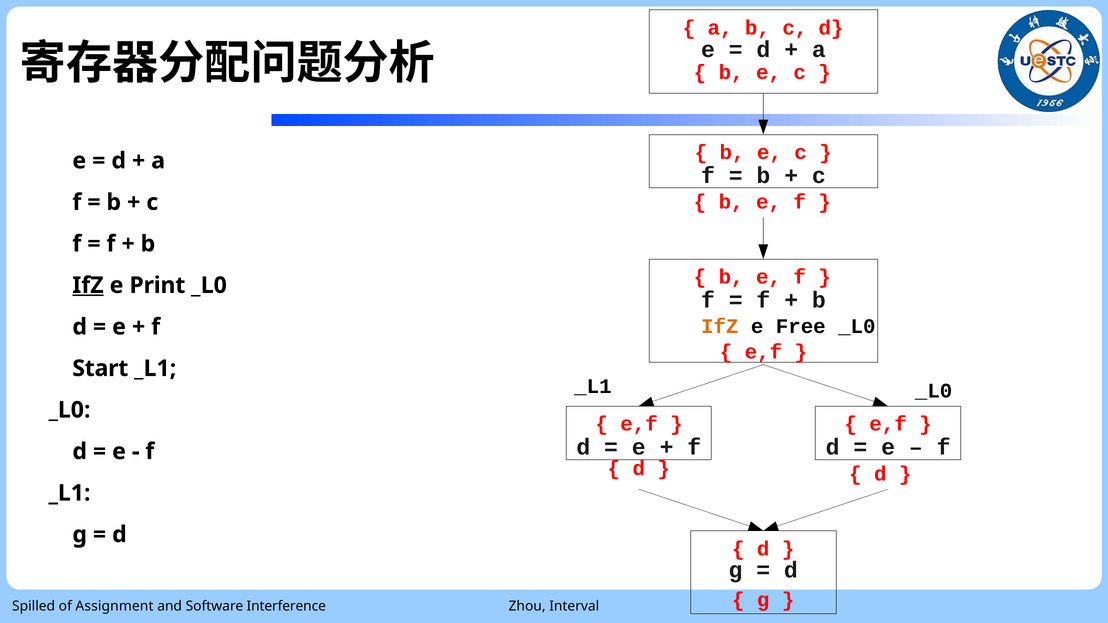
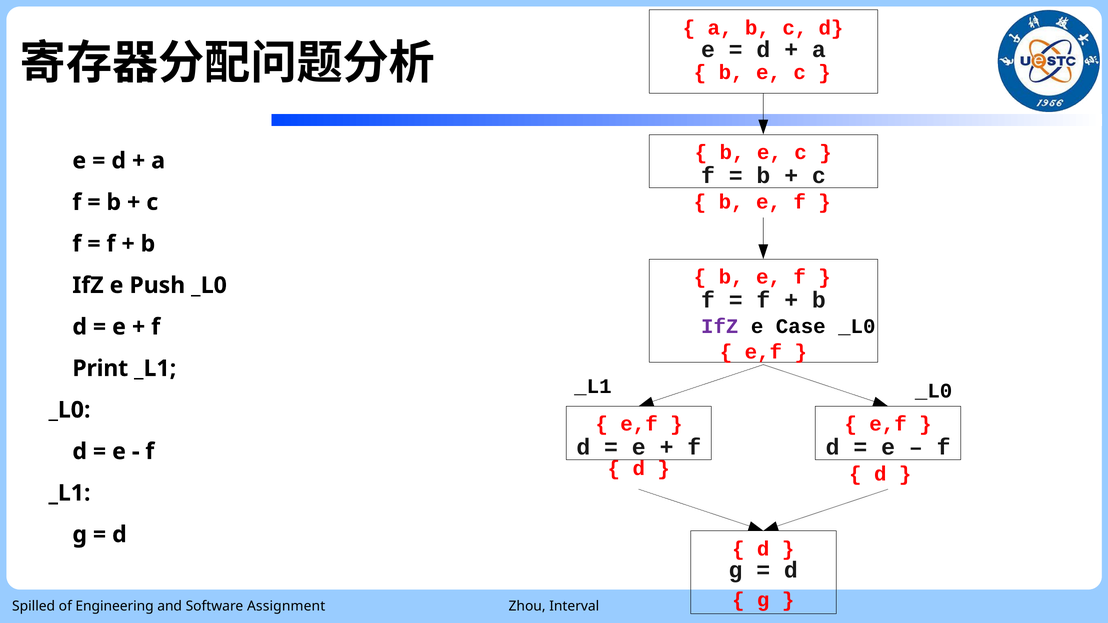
IfZ at (88, 285) underline: present -> none
Print: Print -> Push
IfZ at (720, 326) colour: orange -> purple
Free: Free -> Case
Start: Start -> Print
Assignment: Assignment -> Engineering
Interference: Interference -> Assignment
